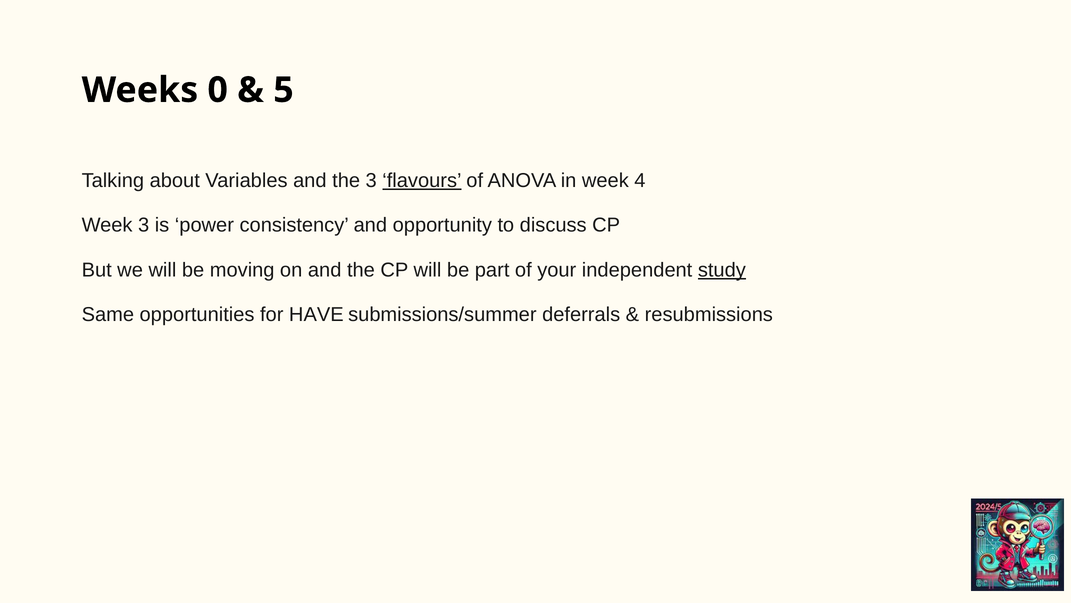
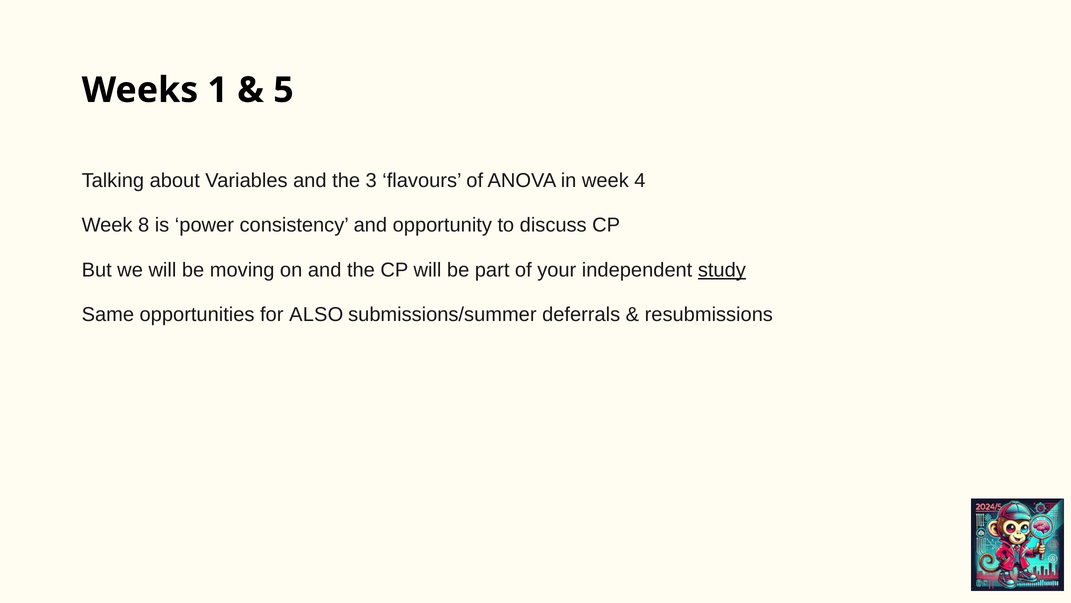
0: 0 -> 1
flavours underline: present -> none
Week 3: 3 -> 8
HAVE: HAVE -> ALSO
